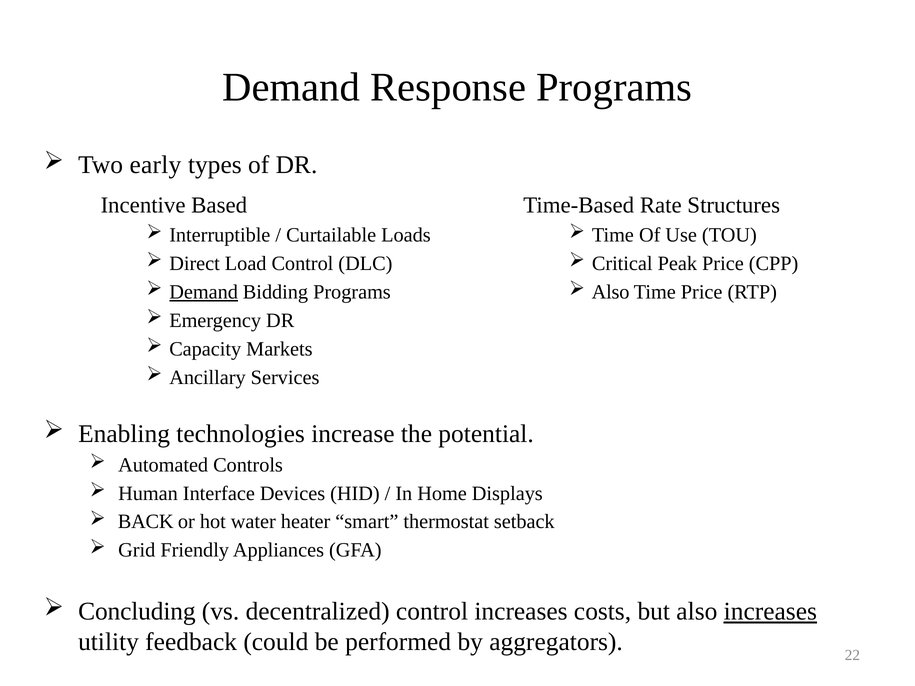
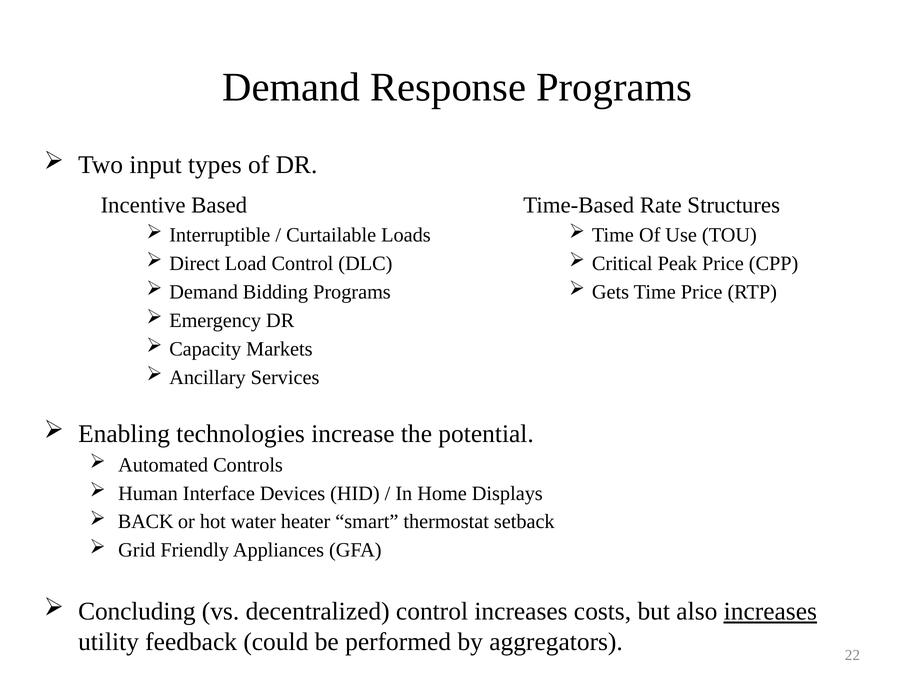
early: early -> input
Also at (611, 292): Also -> Gets
Demand at (204, 292) underline: present -> none
